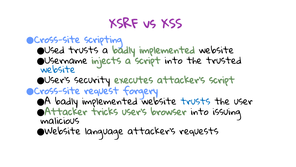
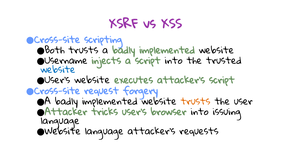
Used: Used -> Both
User’s security: security -> website
trusts at (196, 101) colour: blue -> orange
malicious at (60, 121): malicious -> language
